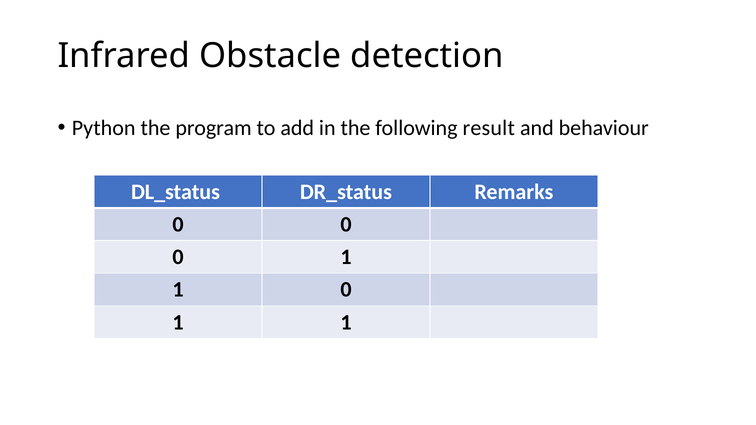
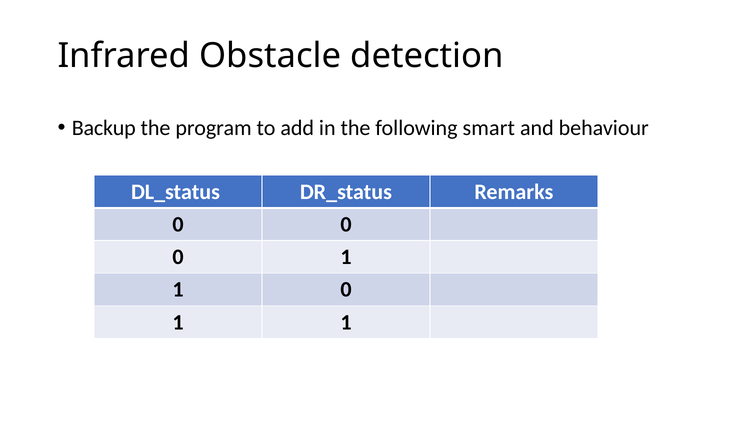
Python: Python -> Backup
result: result -> smart
